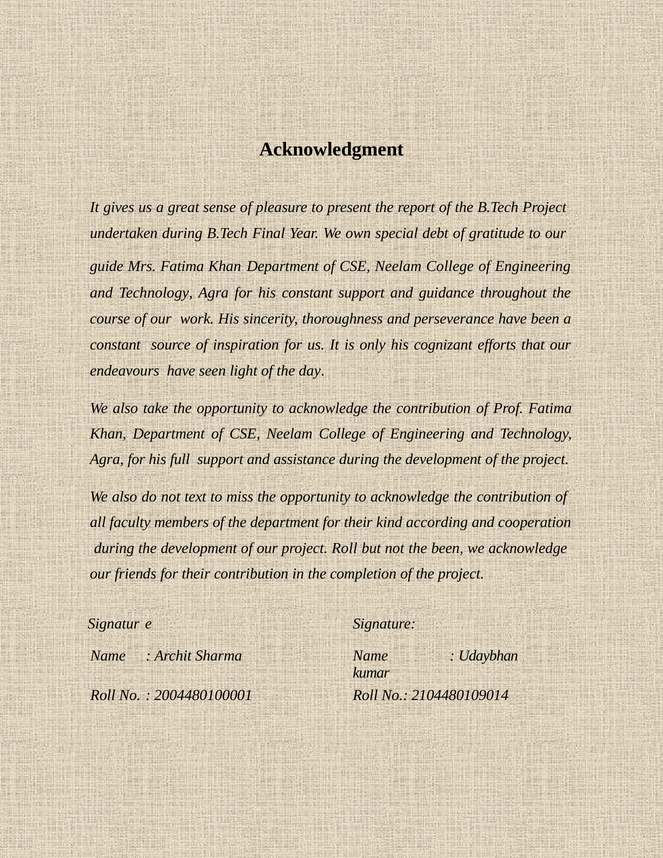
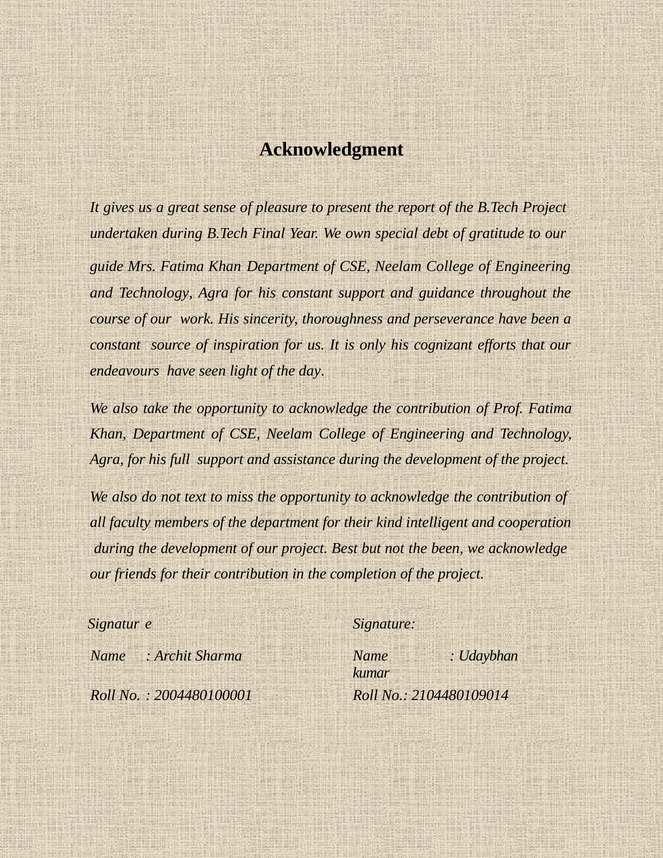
according: according -> intelligent
project Roll: Roll -> Best
